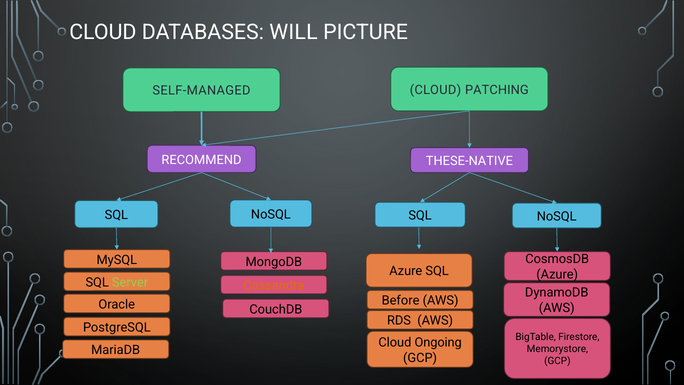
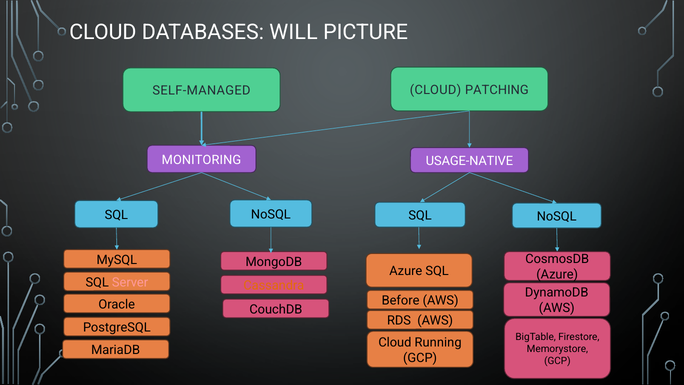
RECOMMEND: RECOMMEND -> MONITORING
THESE-NATIVE: THESE-NATIVE -> USAGE-NATIVE
Server colour: light green -> pink
Ongoing: Ongoing -> Running
